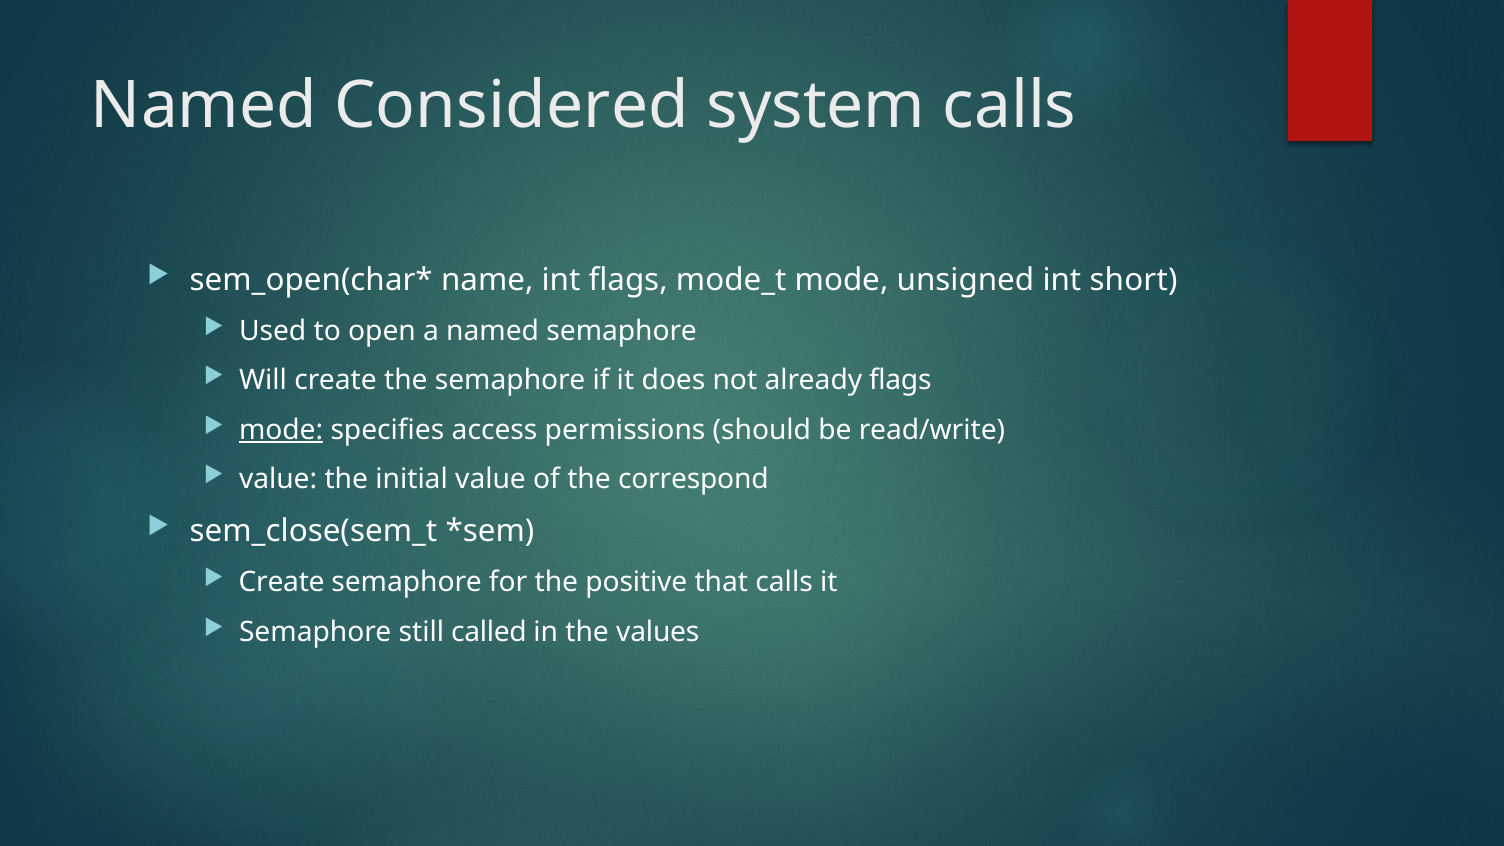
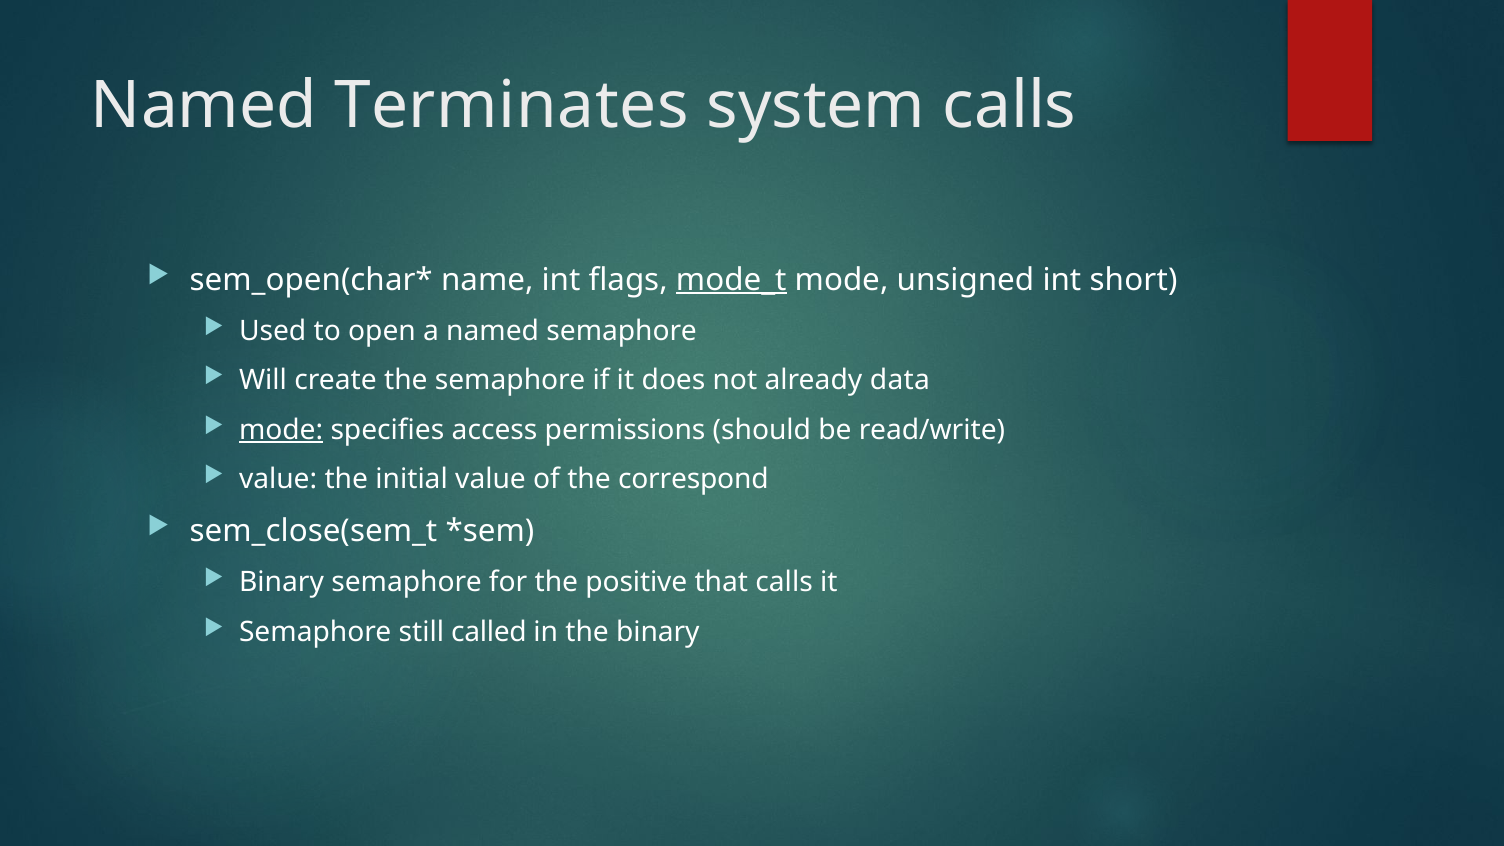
Considered: Considered -> Terminates
mode_t underline: none -> present
already flags: flags -> data
Create at (282, 582): Create -> Binary
the values: values -> binary
